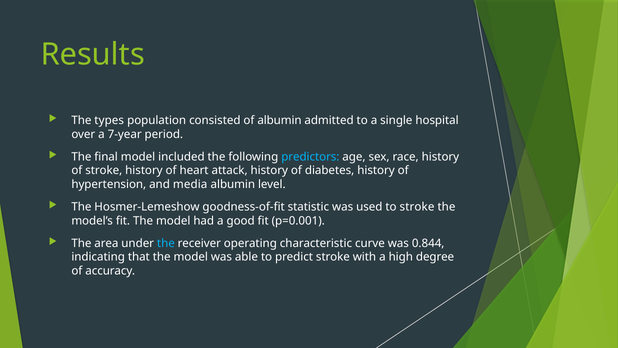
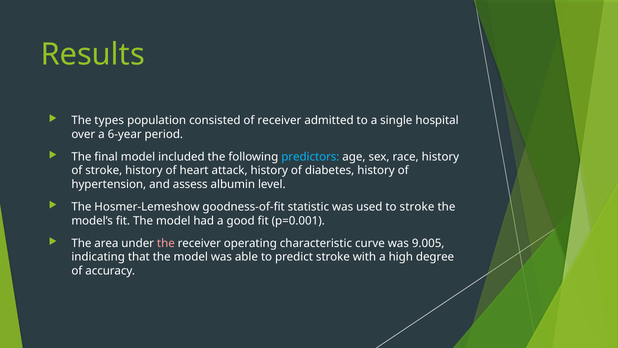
of albumin: albumin -> receiver
7-year: 7-year -> 6-year
media: media -> assess
the at (166, 243) colour: light blue -> pink
0.844: 0.844 -> 9.005
